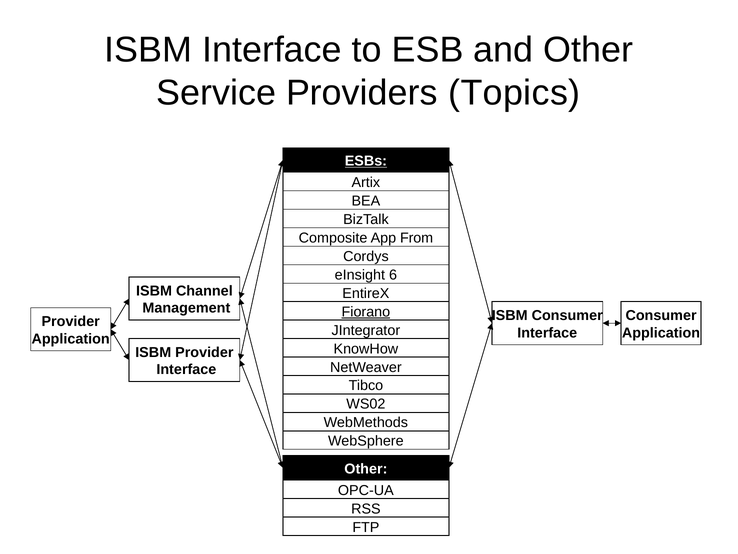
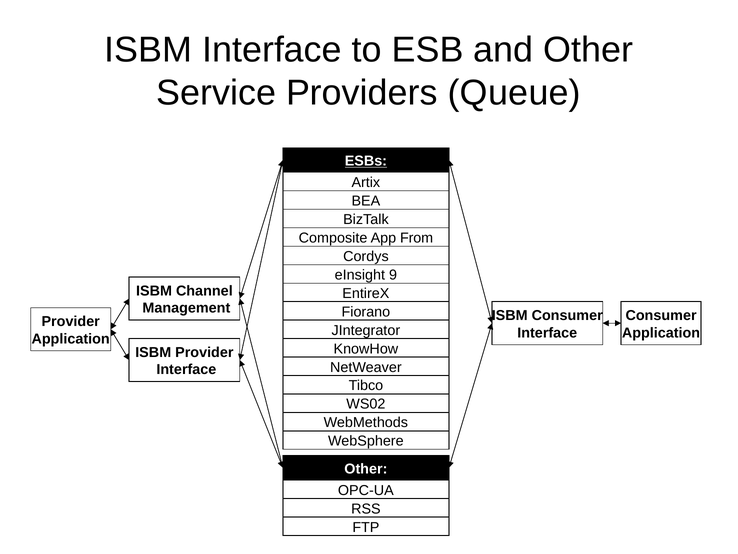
Topics: Topics -> Queue
6: 6 -> 9
Fiorano underline: present -> none
